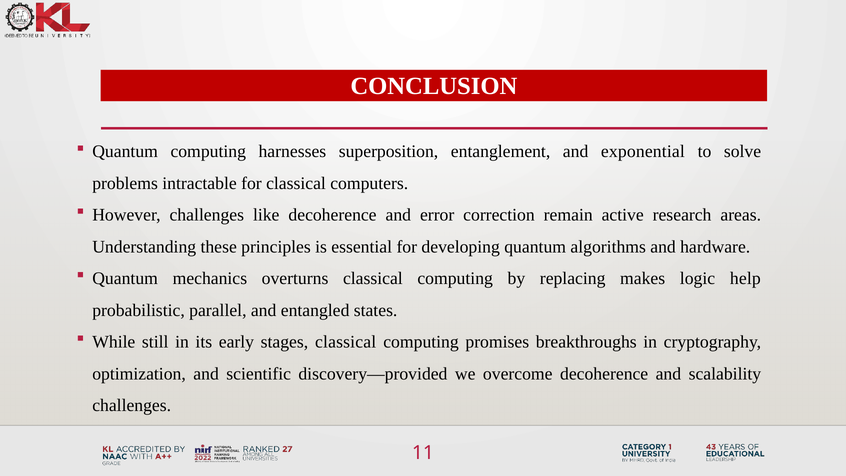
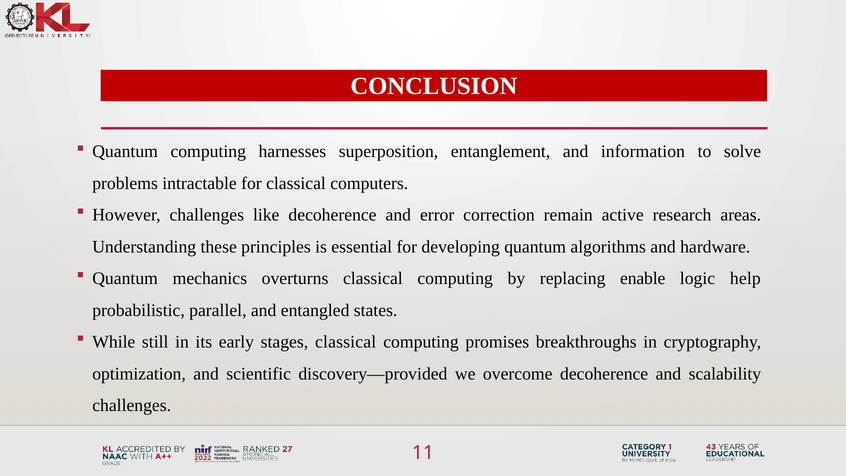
exponential: exponential -> information
makes: makes -> enable
